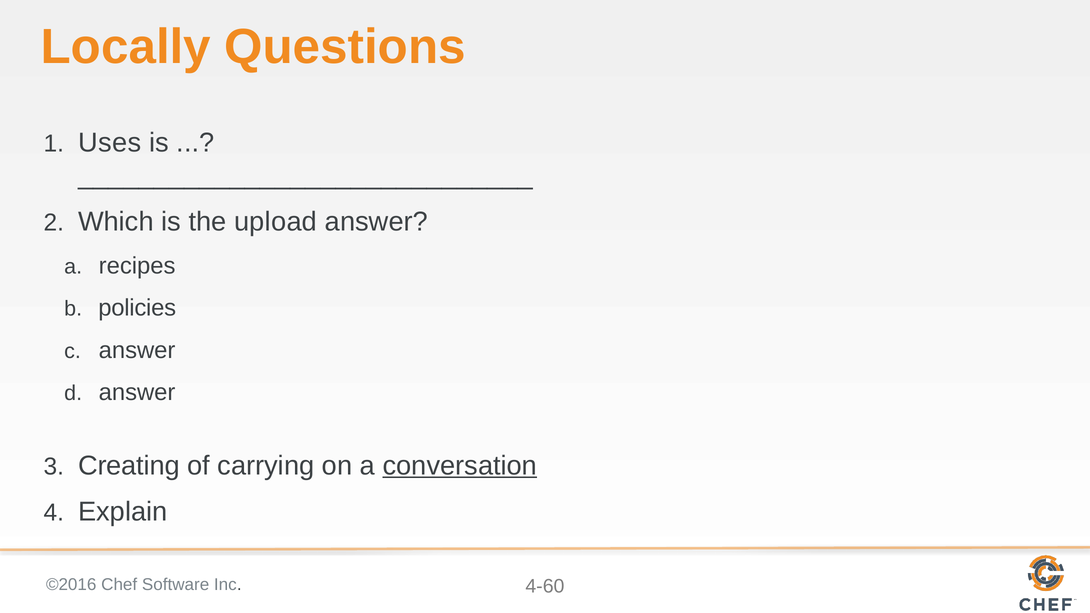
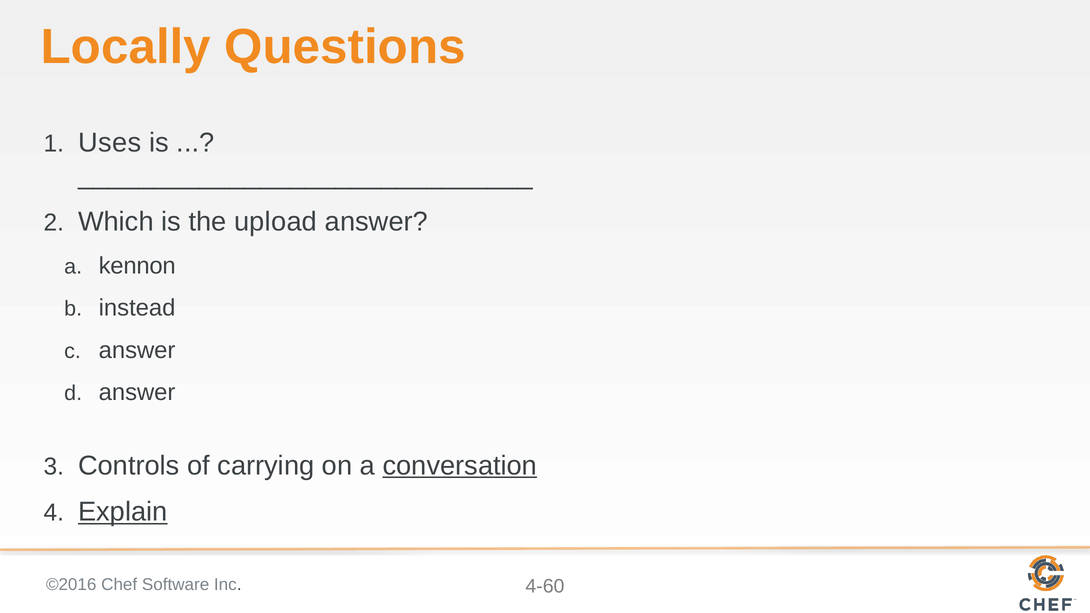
recipes: recipes -> kennon
policies: policies -> instead
Creating: Creating -> Controls
Explain underline: none -> present
